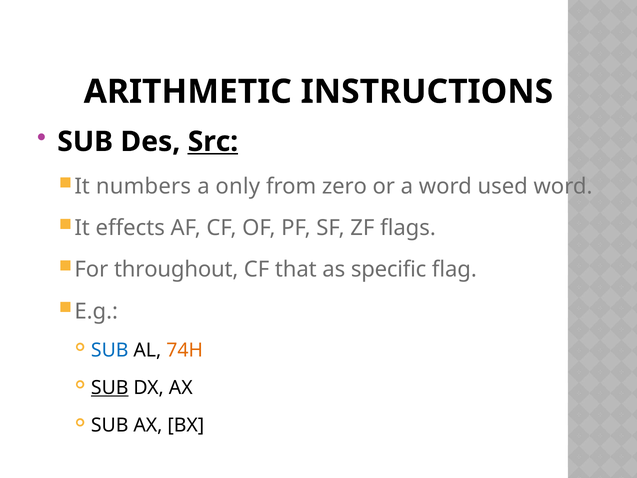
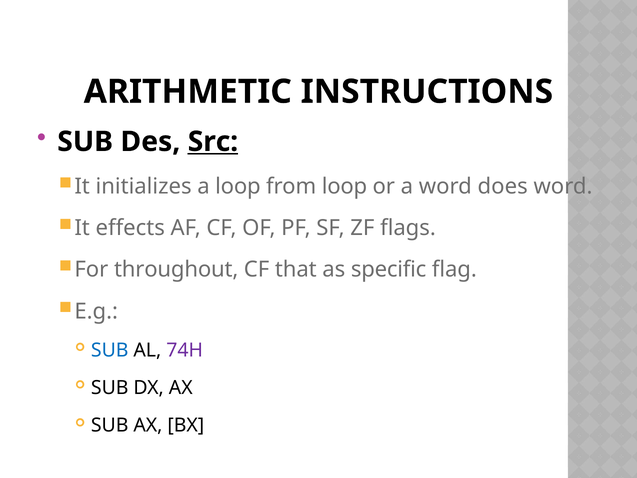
numbers: numbers -> initializes
a only: only -> loop
from zero: zero -> loop
used: used -> does
74H colour: orange -> purple
SUB at (110, 387) underline: present -> none
